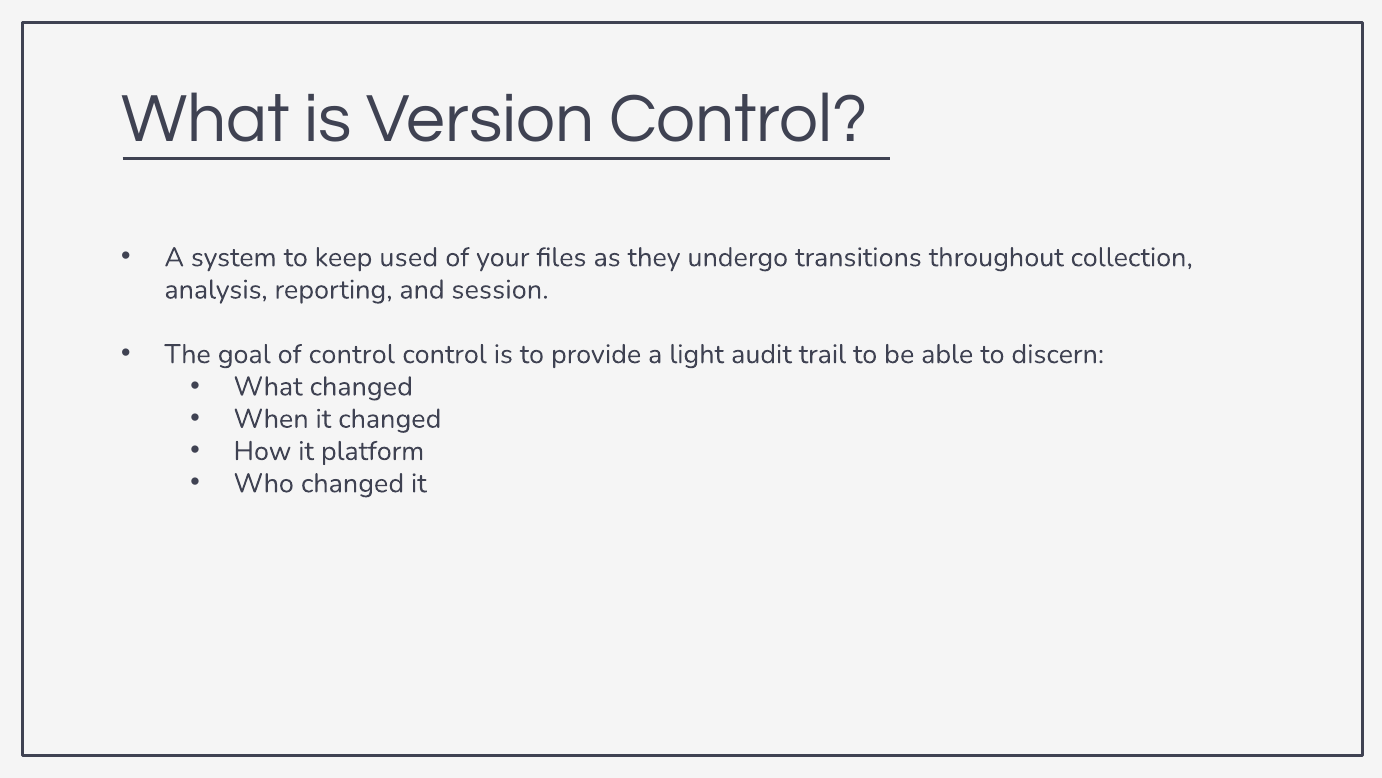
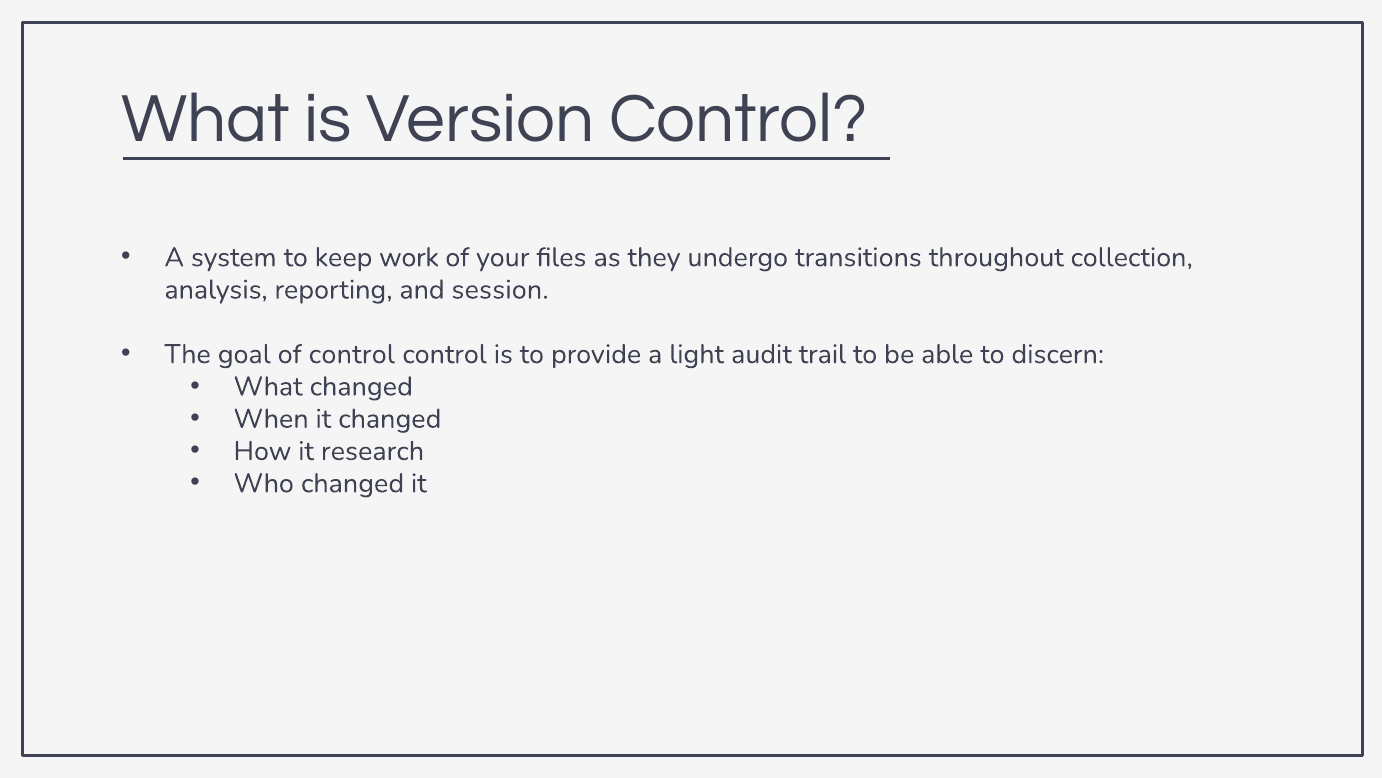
used: used -> work
platform: platform -> research
